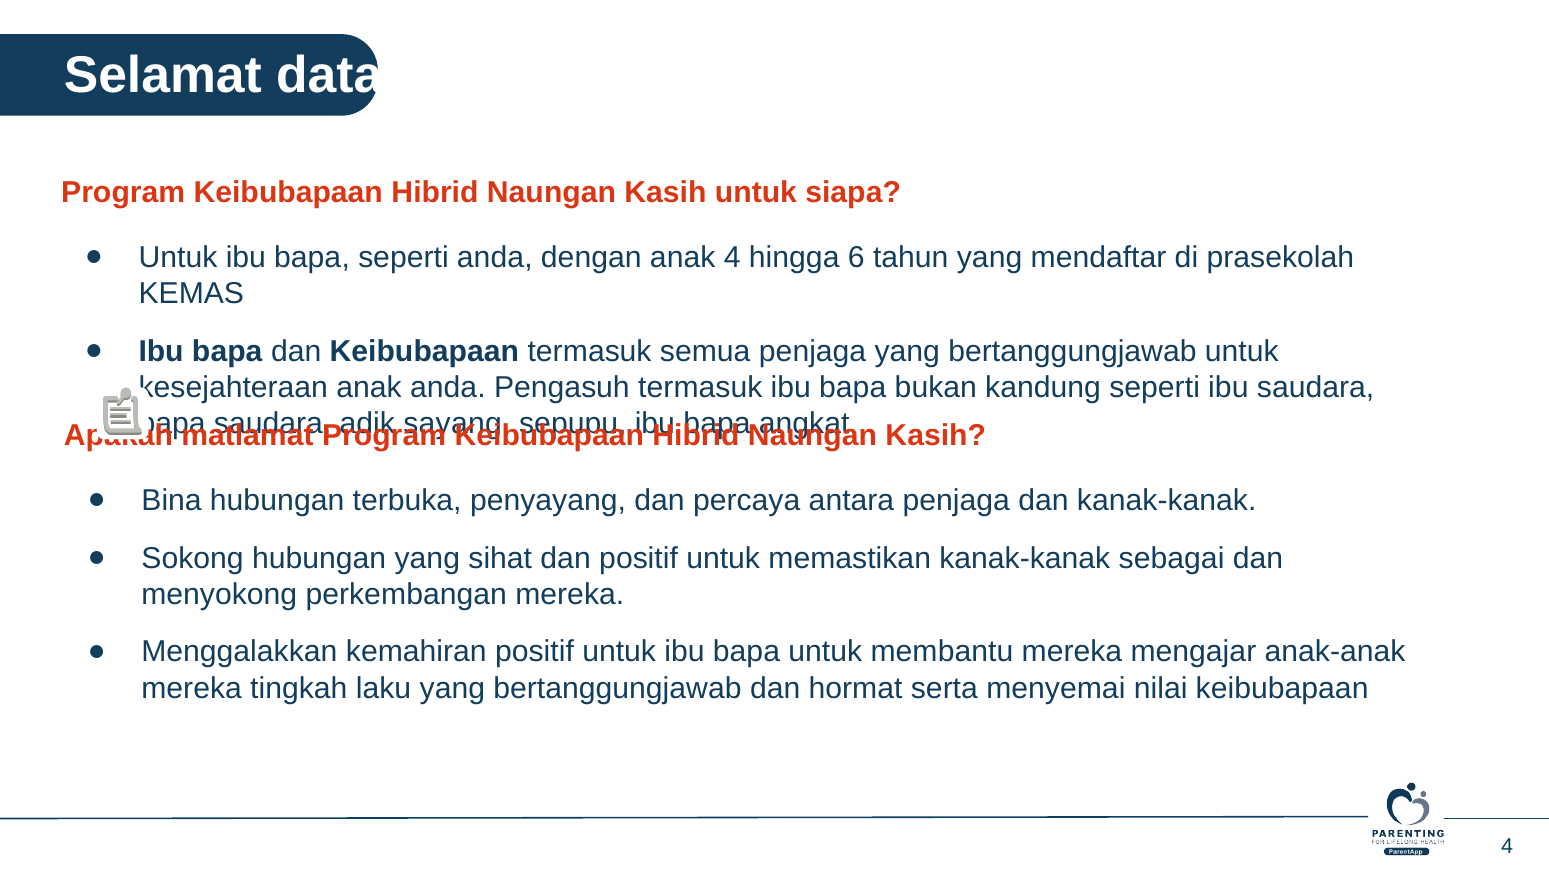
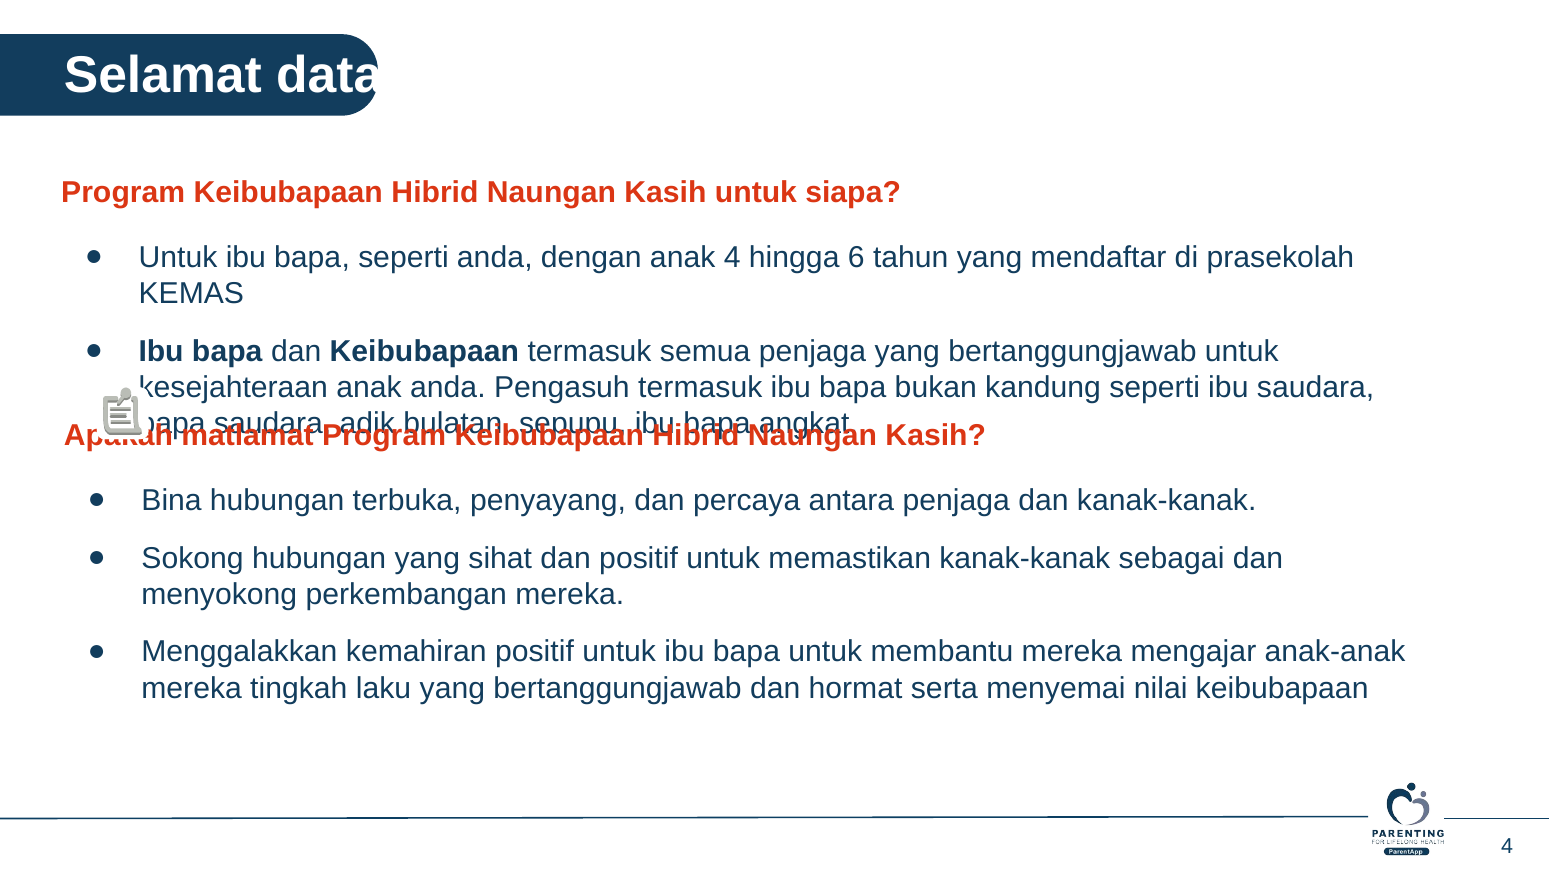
sayang: sayang -> bulatan
